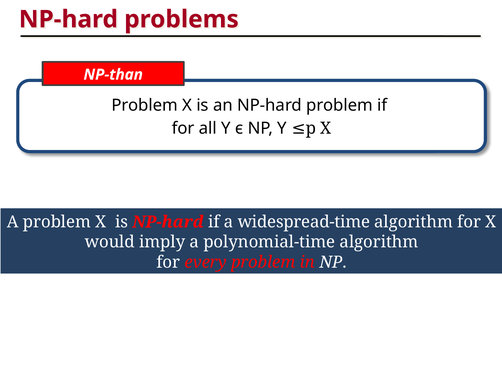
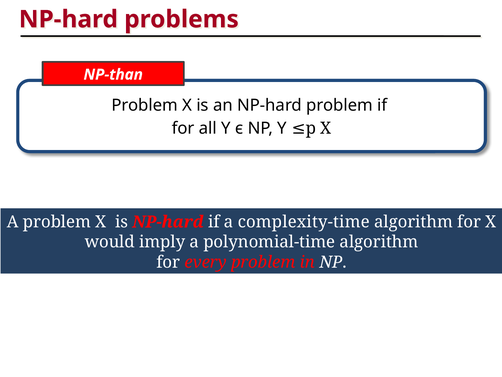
widespread-time: widespread-time -> complexity-time
